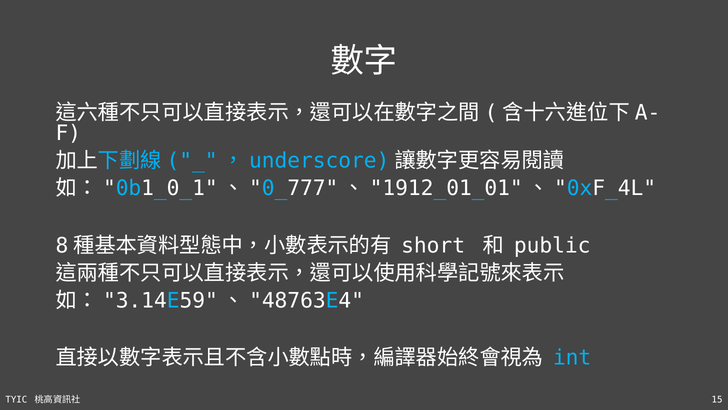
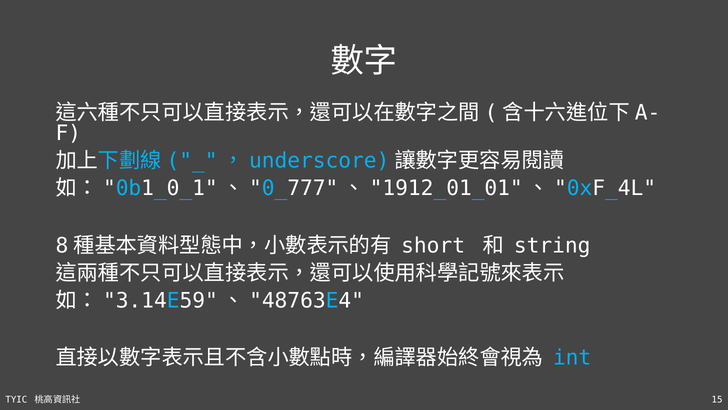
public: public -> string
